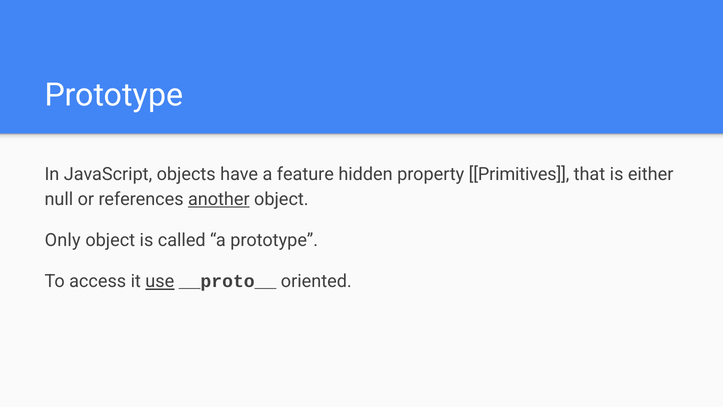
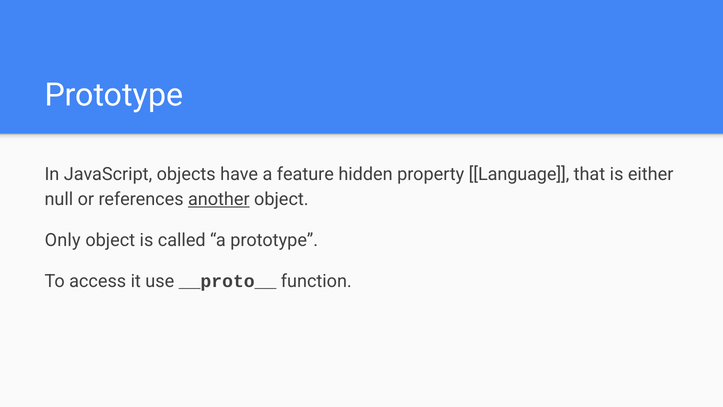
Primitives: Primitives -> Language
use underline: present -> none
oriented: oriented -> function
